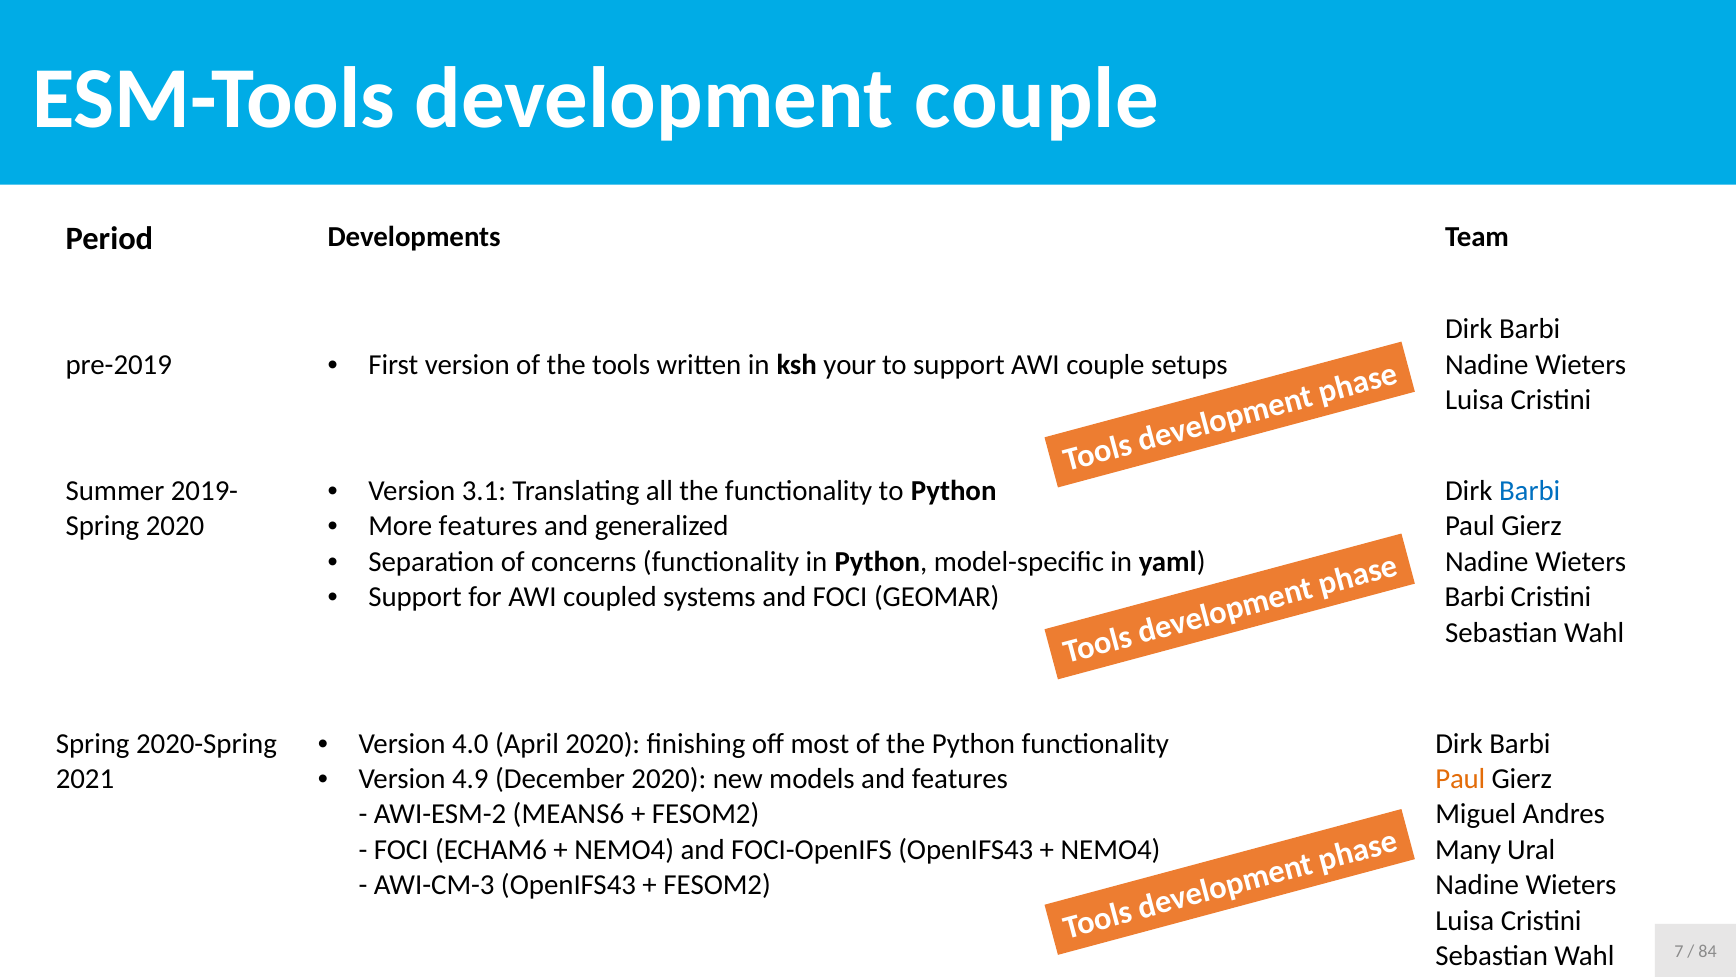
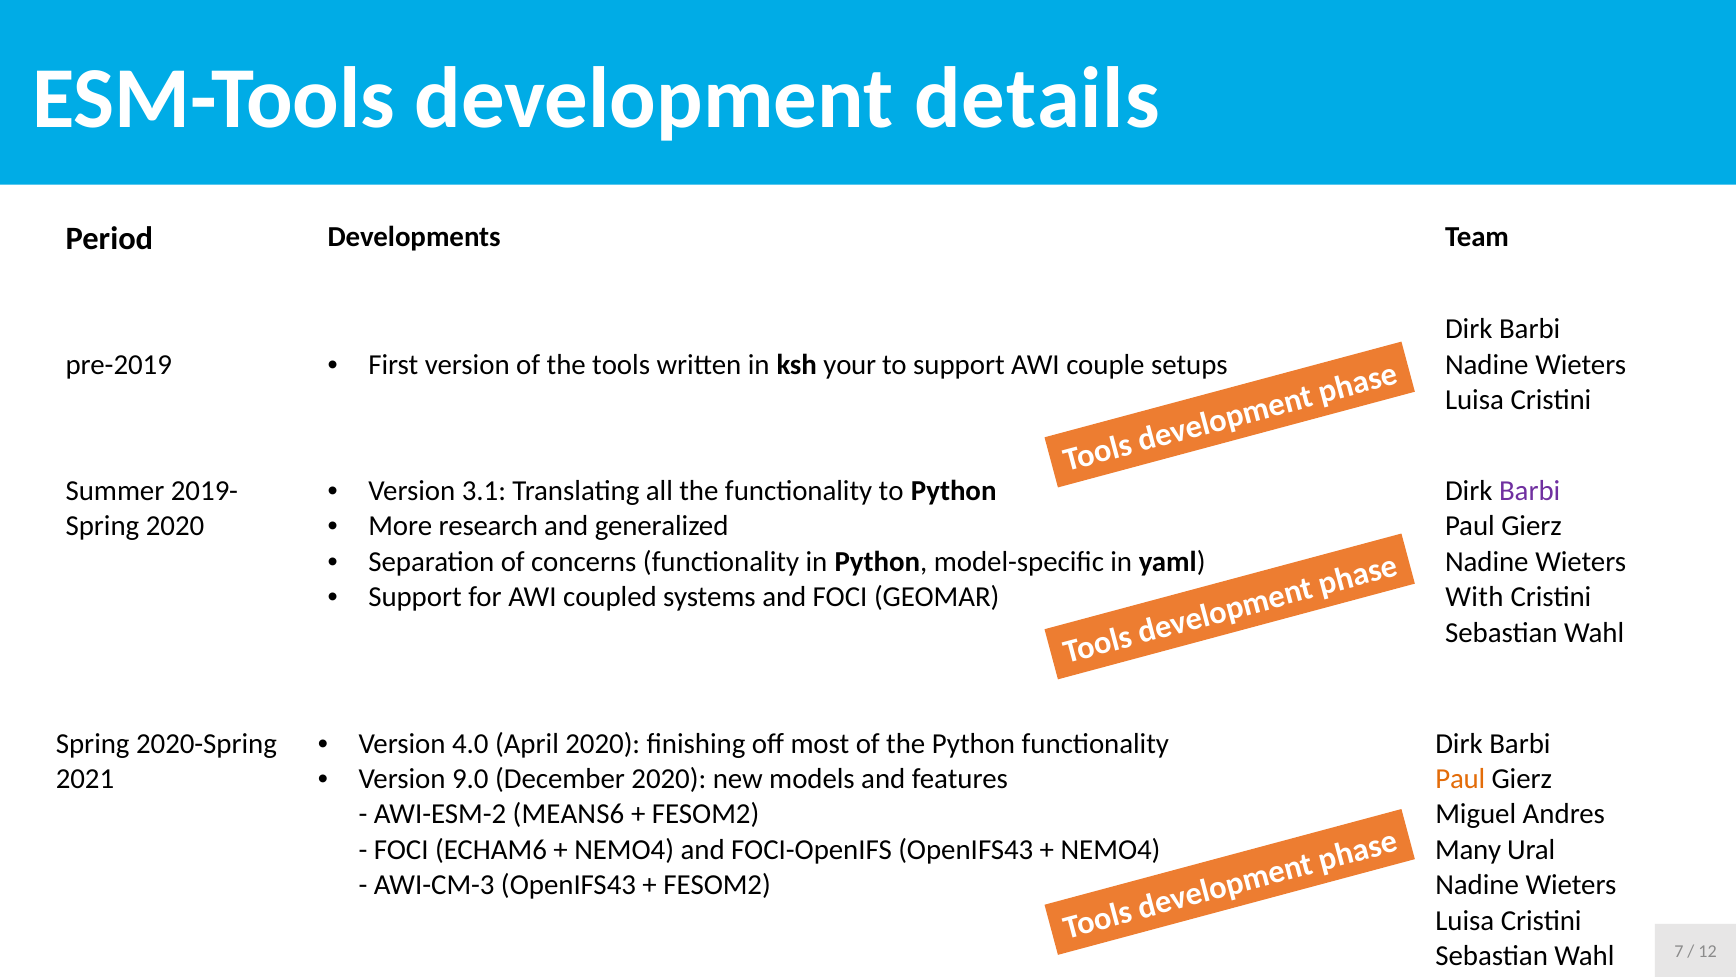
development couple: couple -> details
Barbi at (1530, 491) colour: blue -> purple
More features: features -> research
Barbi at (1475, 597): Barbi -> With
4.9: 4.9 -> 9.0
84: 84 -> 12
